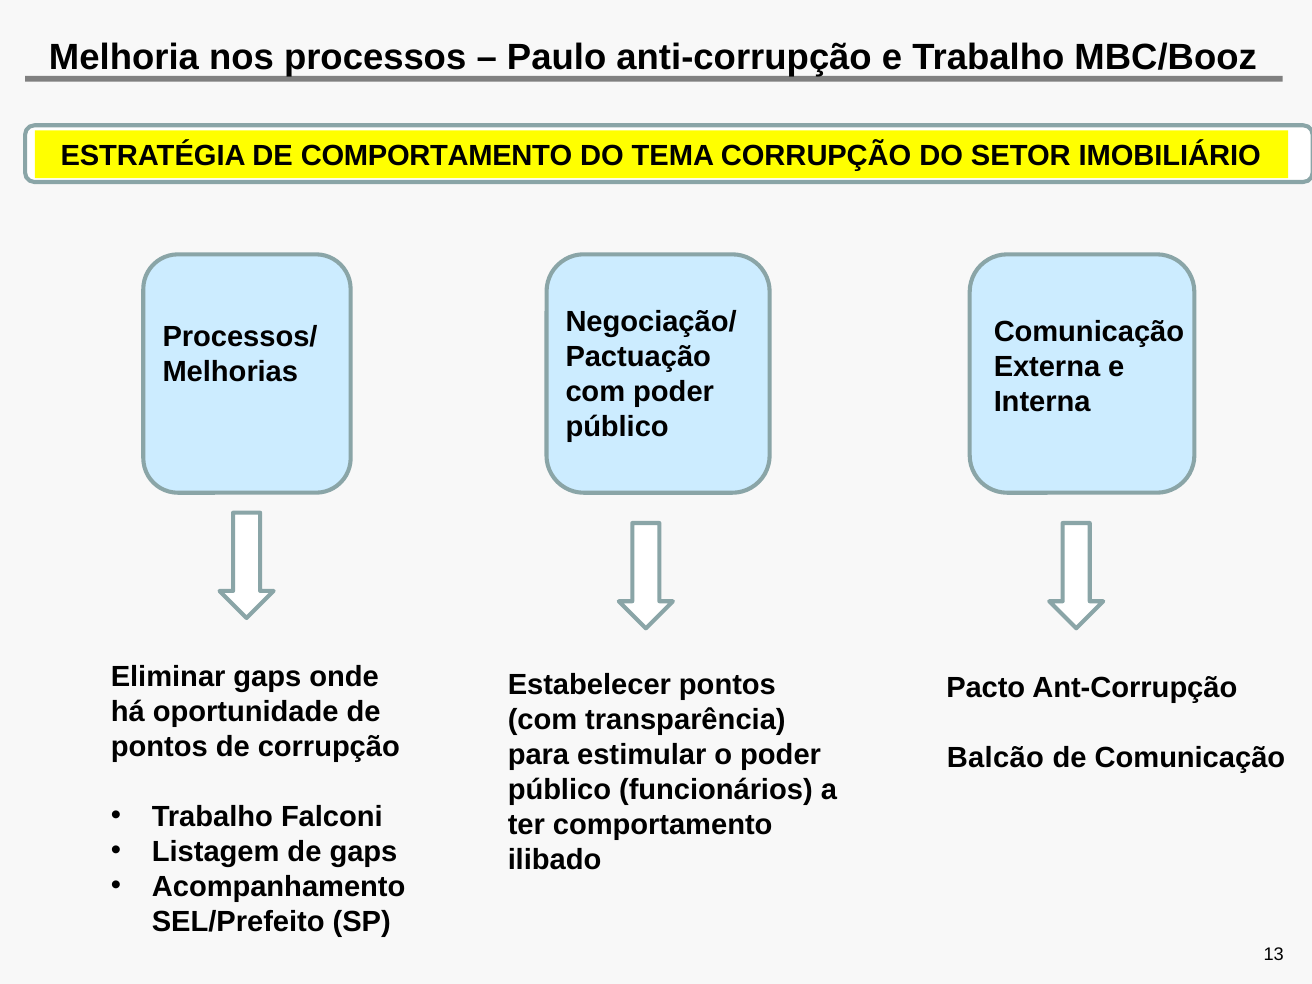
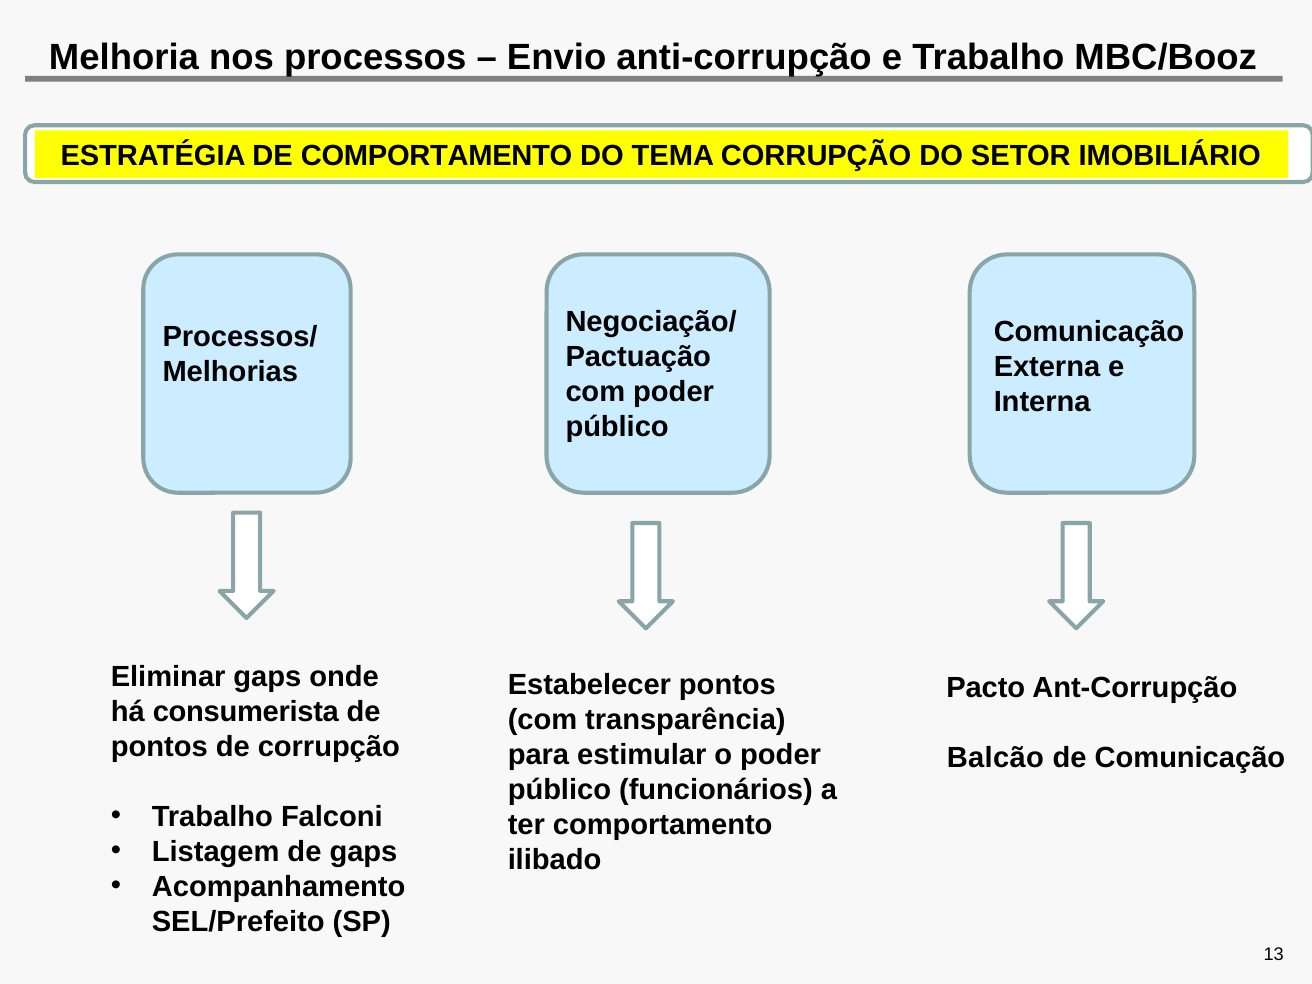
Paulo: Paulo -> Envio
oportunidade: oportunidade -> consumerista
